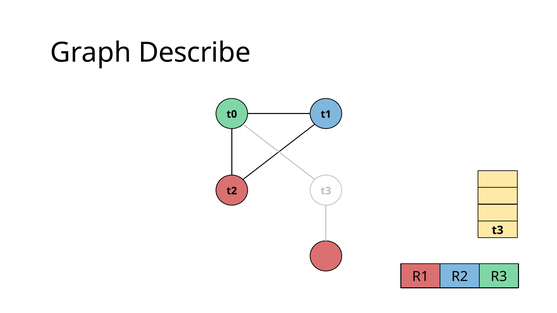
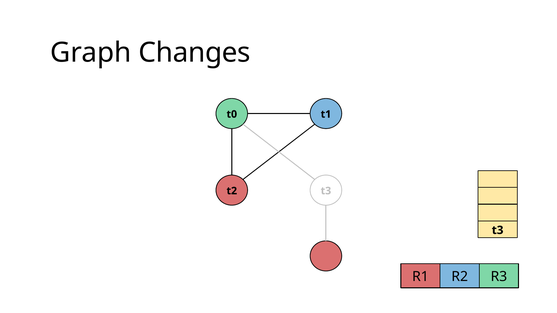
Describe: Describe -> Changes
